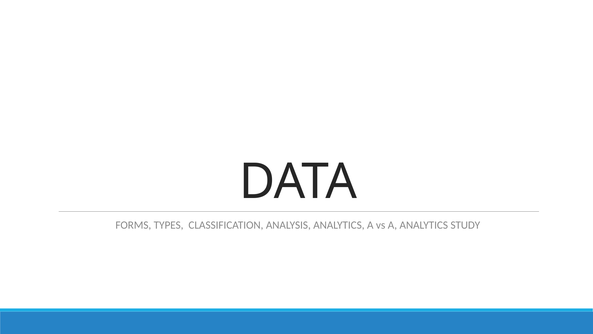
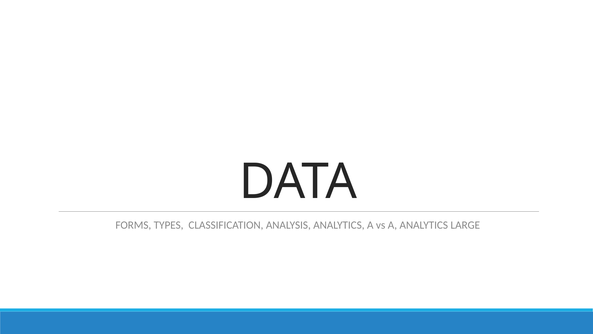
STUDY: STUDY -> LARGE
